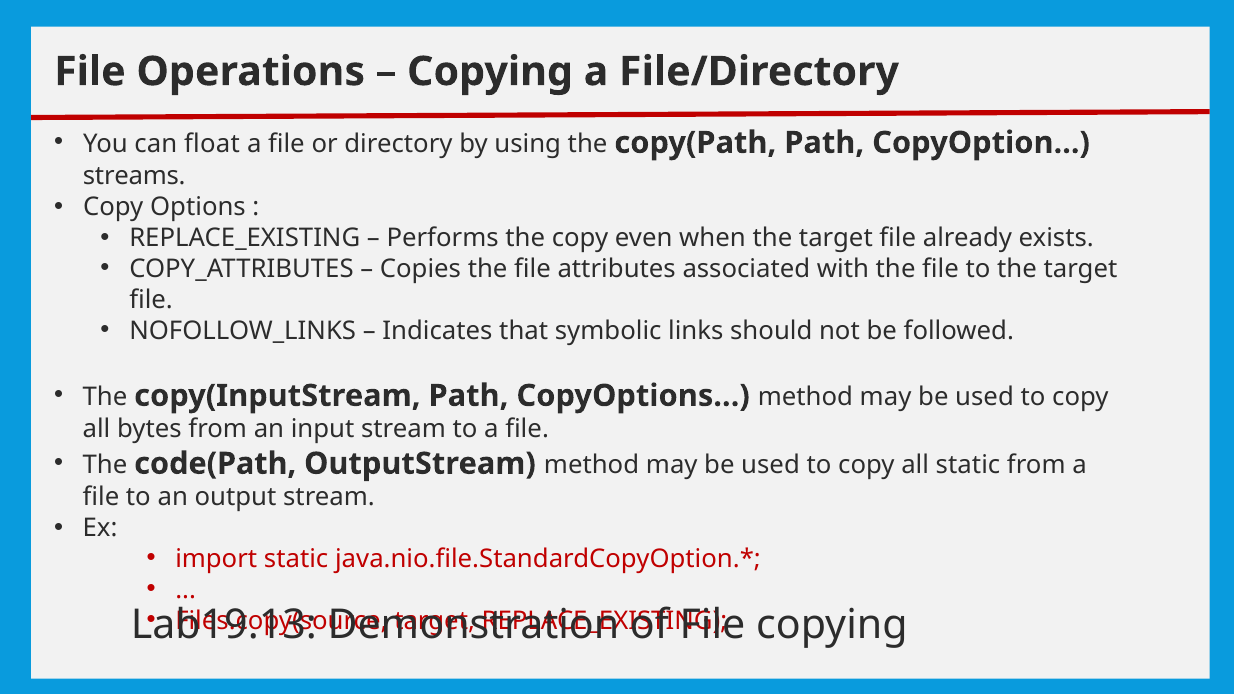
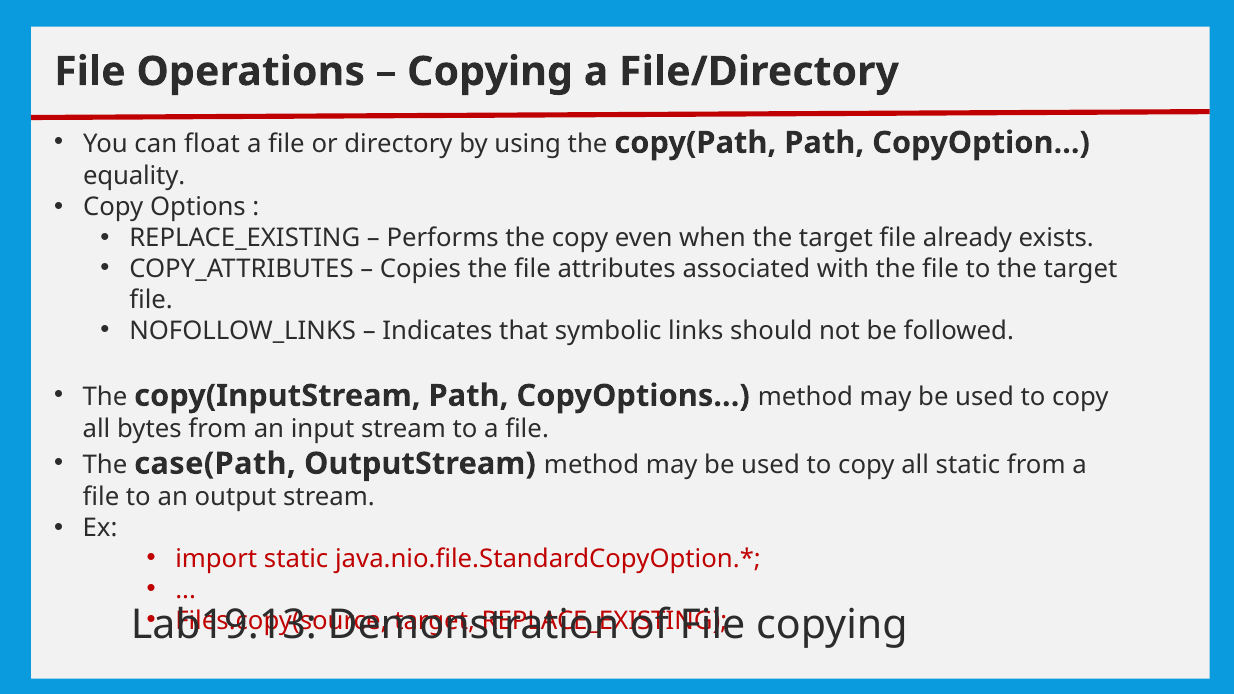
streams: streams -> equality
code(Path: code(Path -> case(Path
